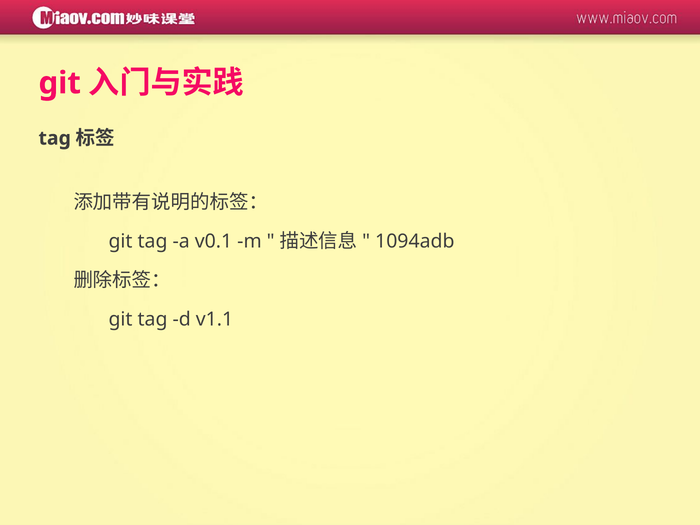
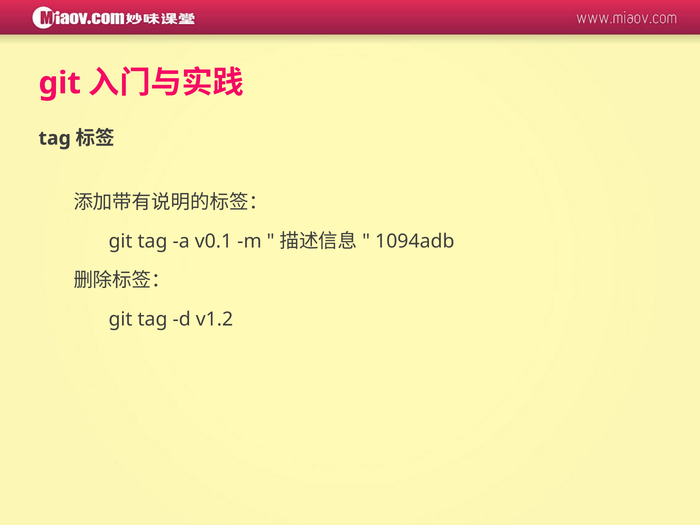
v1.1: v1.1 -> v1.2
